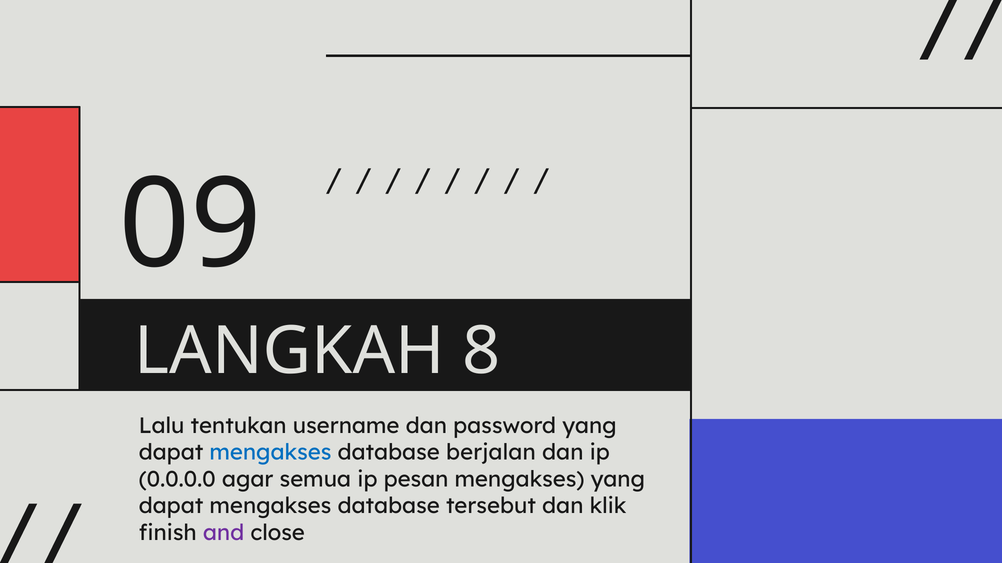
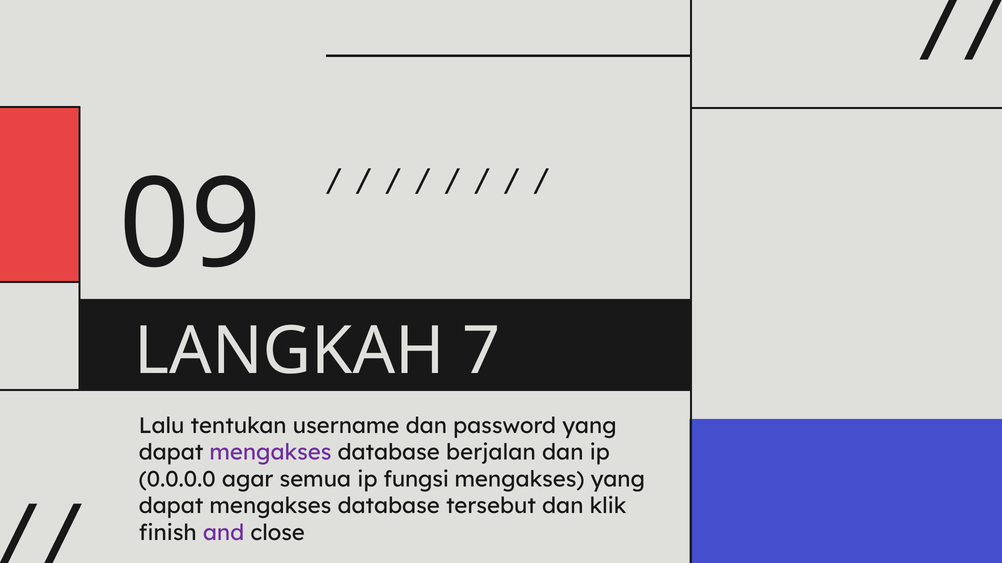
8: 8 -> 7
mengakses at (270, 453) colour: blue -> purple
pesan: pesan -> fungsi
